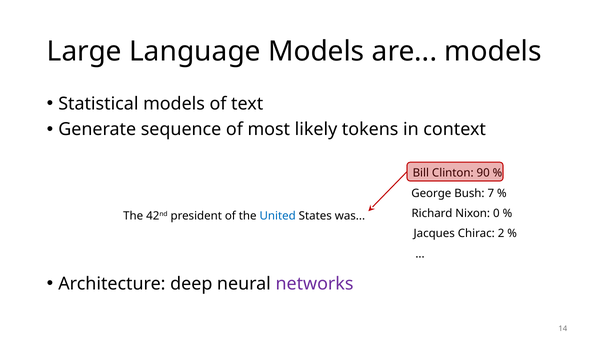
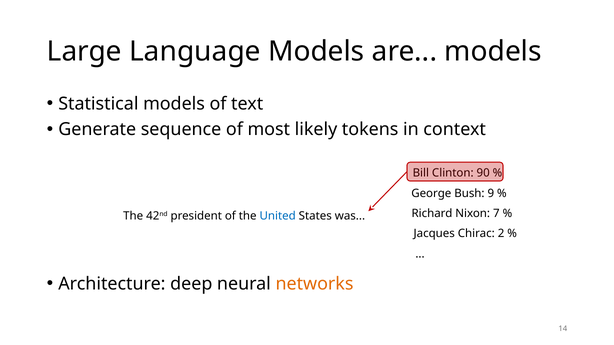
7: 7 -> 9
0: 0 -> 7
networks colour: purple -> orange
